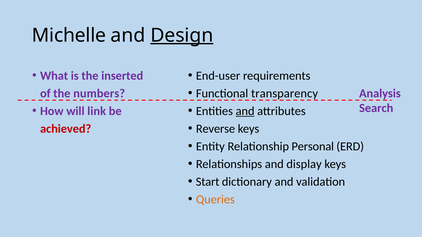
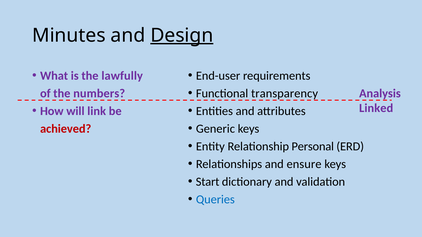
Michelle: Michelle -> Minutes
inserted: inserted -> lawfully
Search: Search -> Linked
and at (245, 111) underline: present -> none
Reverse: Reverse -> Generic
display: display -> ensure
Queries colour: orange -> blue
